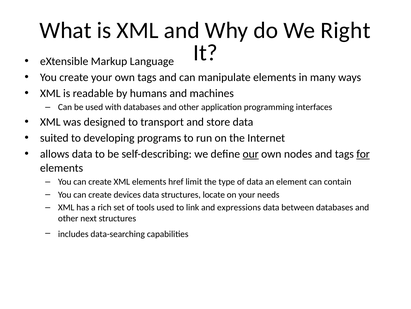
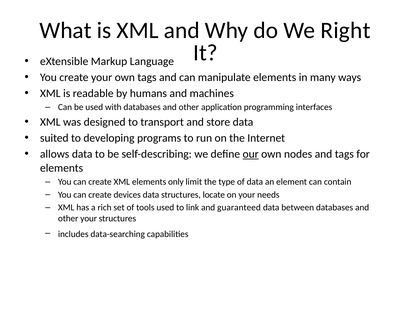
for underline: present -> none
href: href -> only
expressions: expressions -> guaranteed
other next: next -> your
